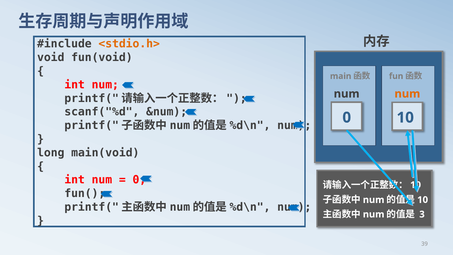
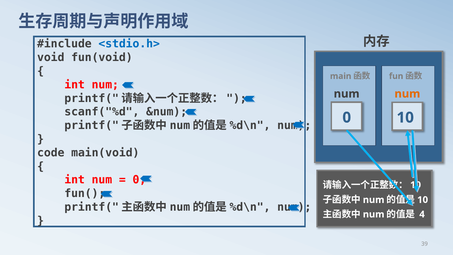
<stdio.h> colour: orange -> blue
long: long -> code
3: 3 -> 4
